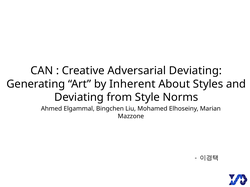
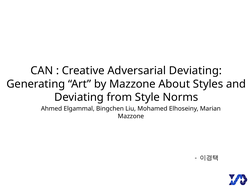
by Inherent: Inherent -> Mazzone
